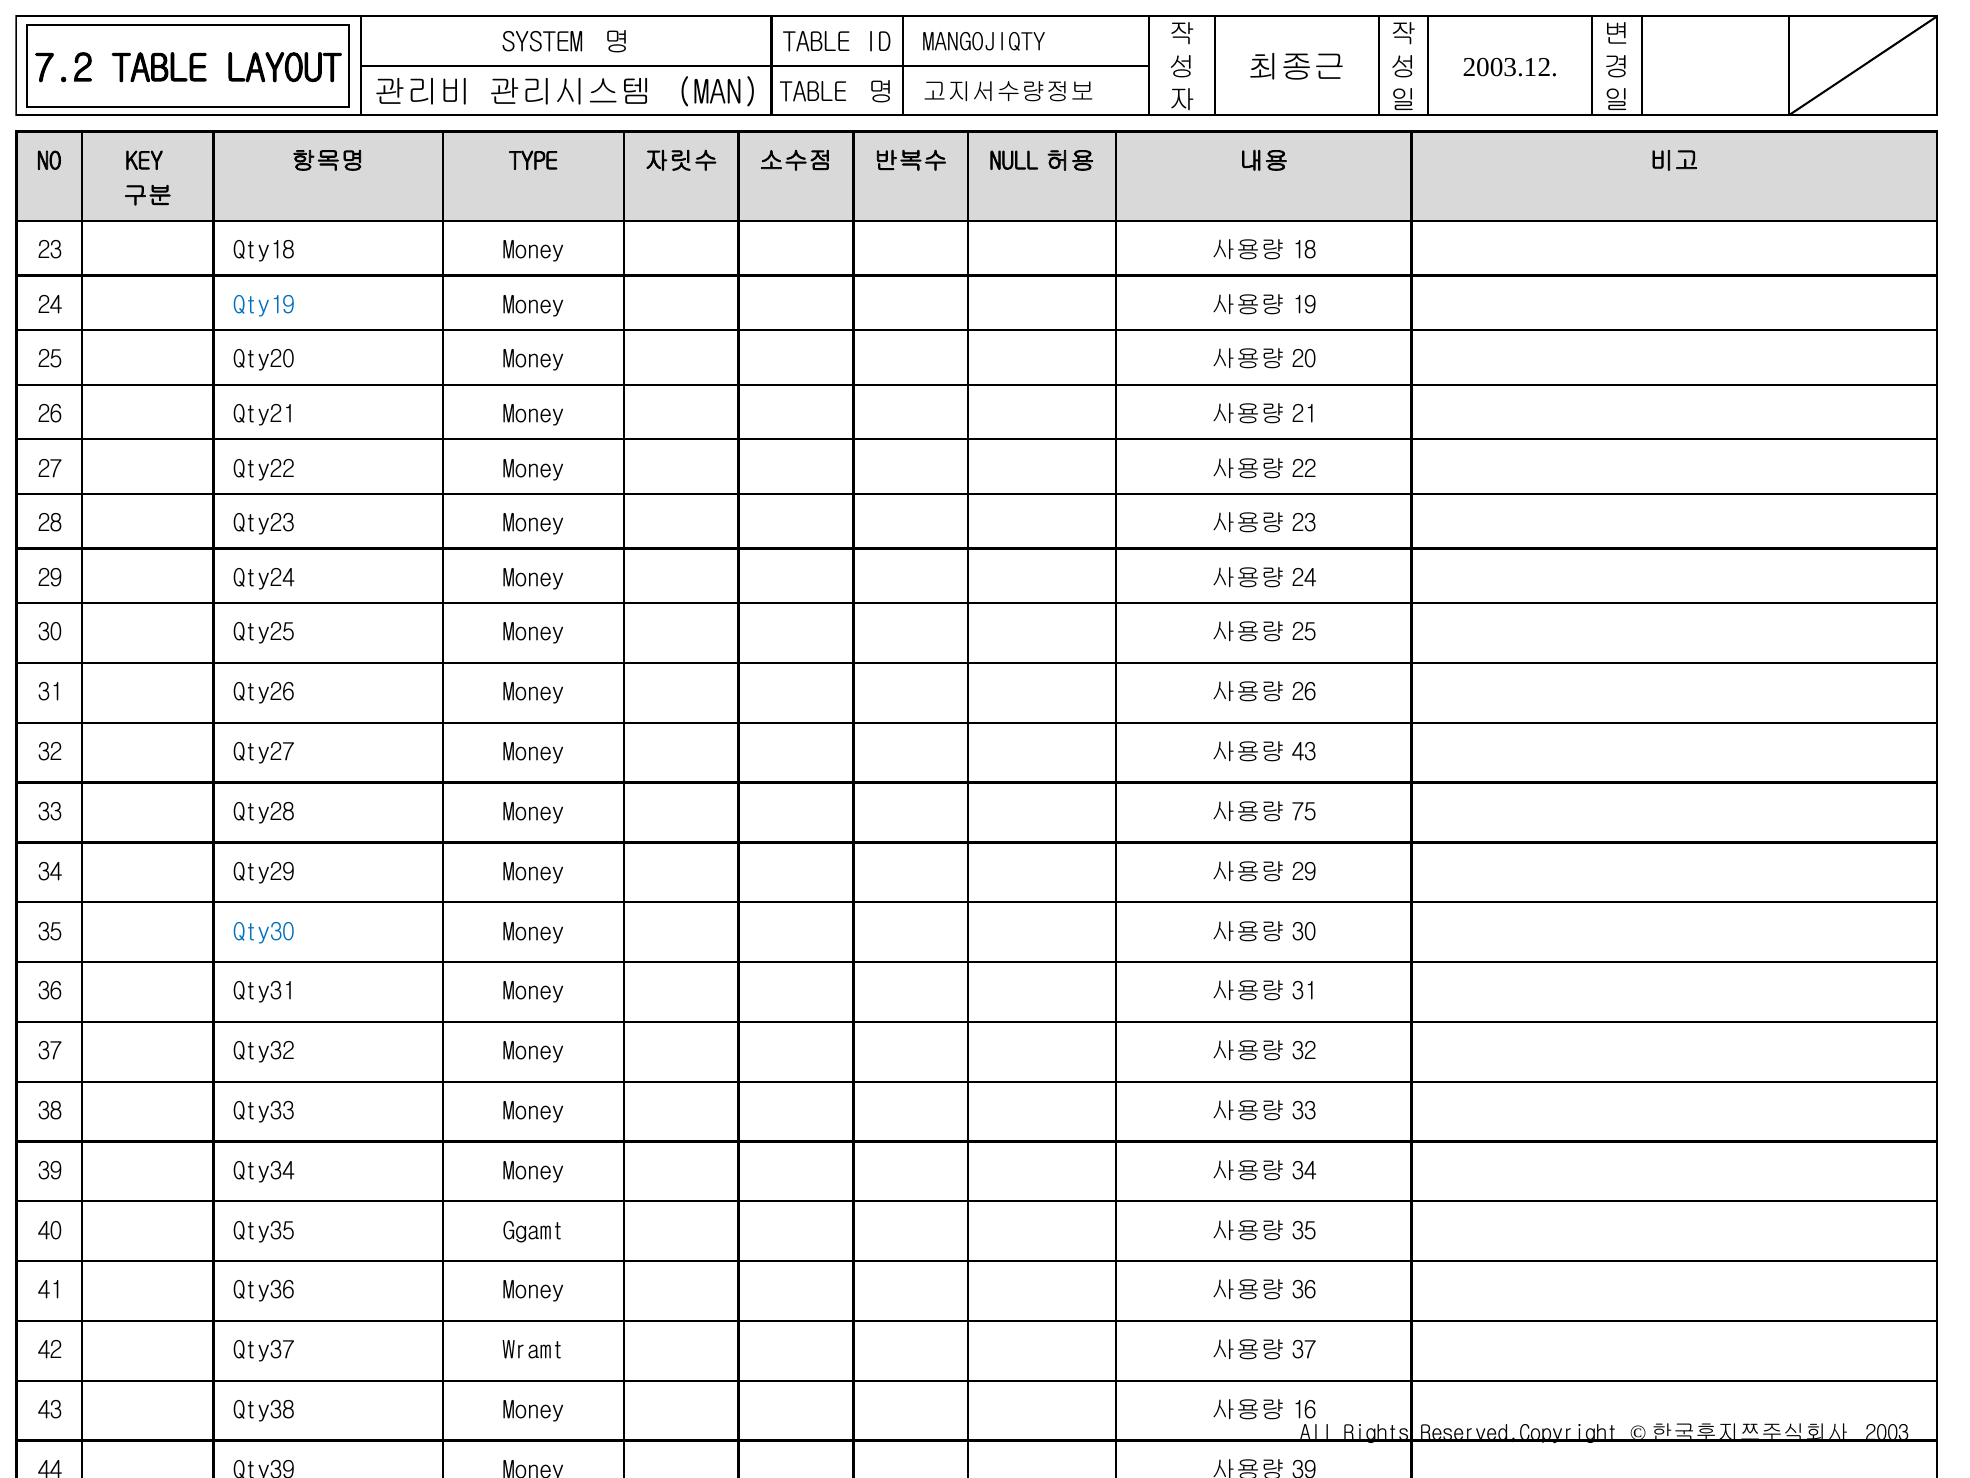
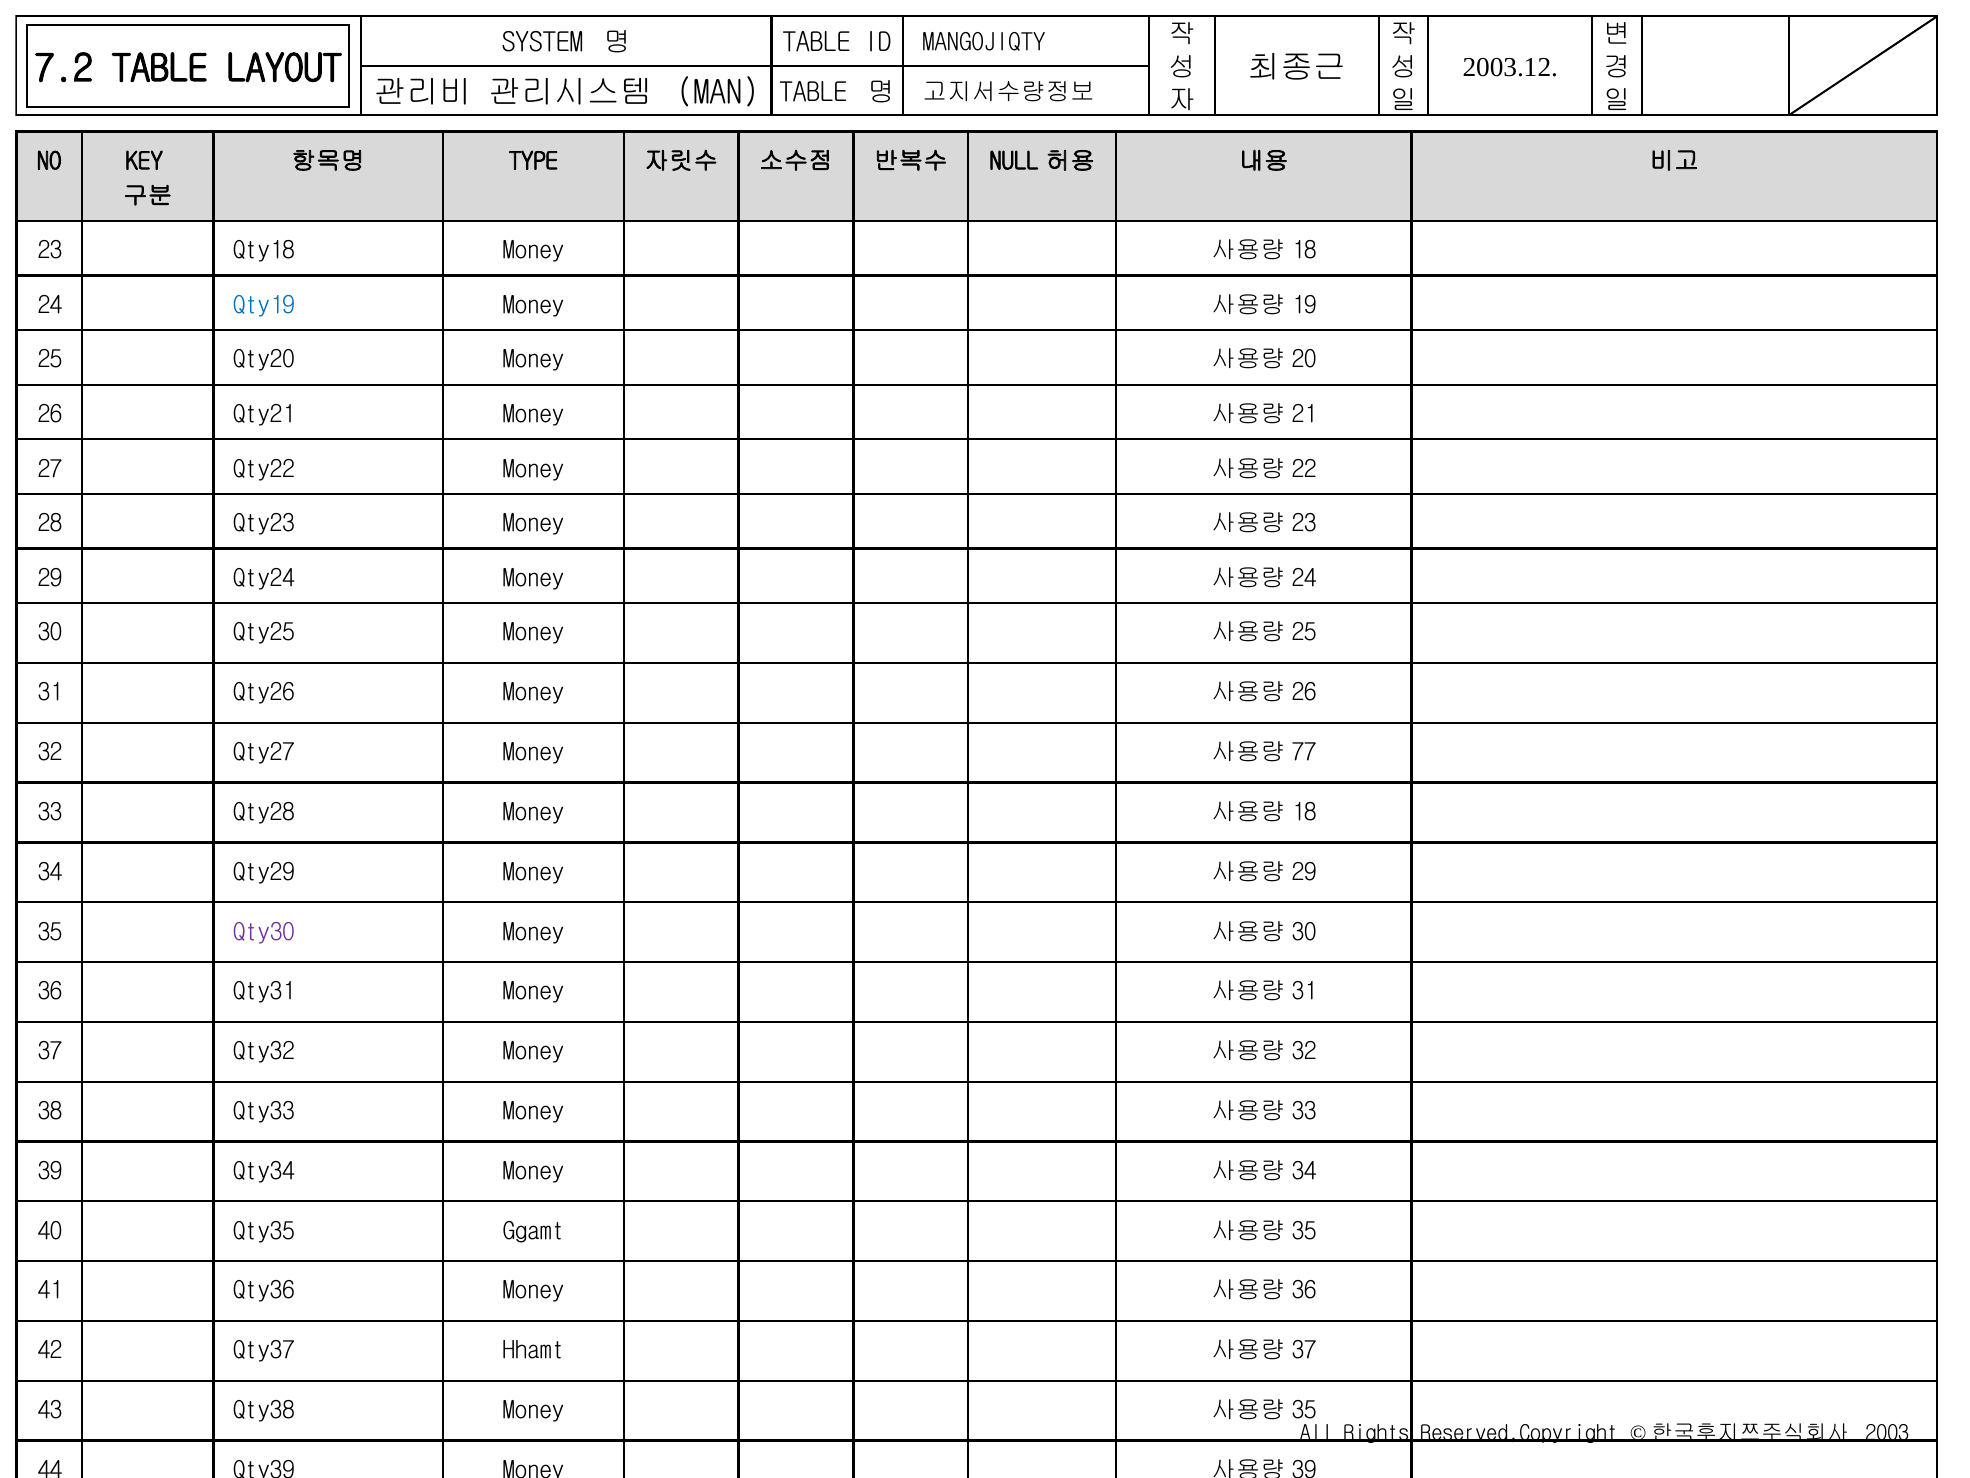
43 at (1304, 752): 43 -> 77
75 at (1304, 812): 75 -> 18
Qty30 colour: blue -> purple
Wramt: Wramt -> Hhamt
16 at (1304, 1410): 16 -> 35
